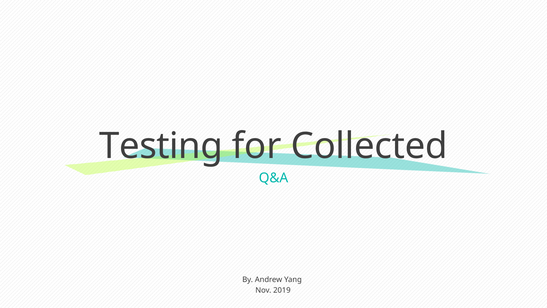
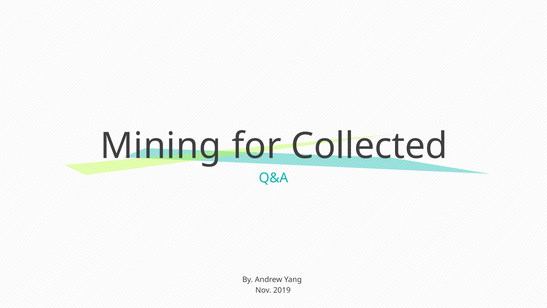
Testing: Testing -> Mining
